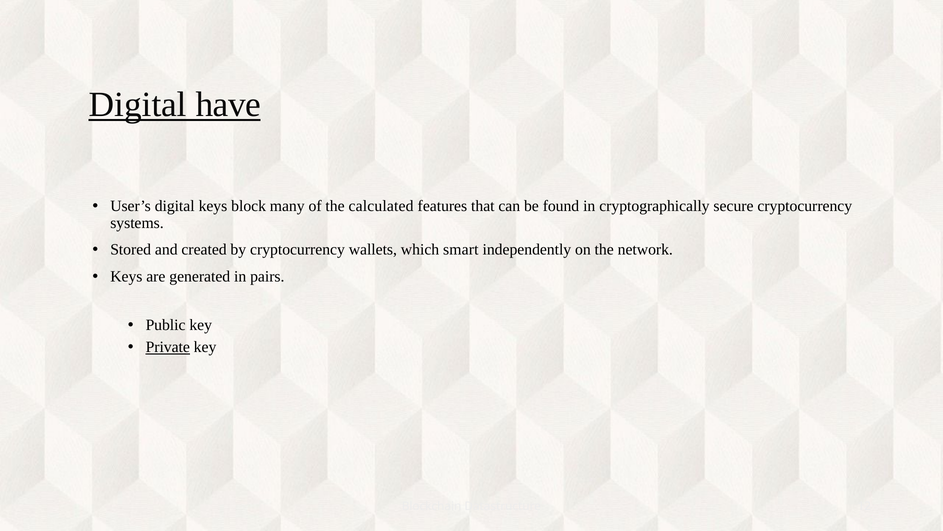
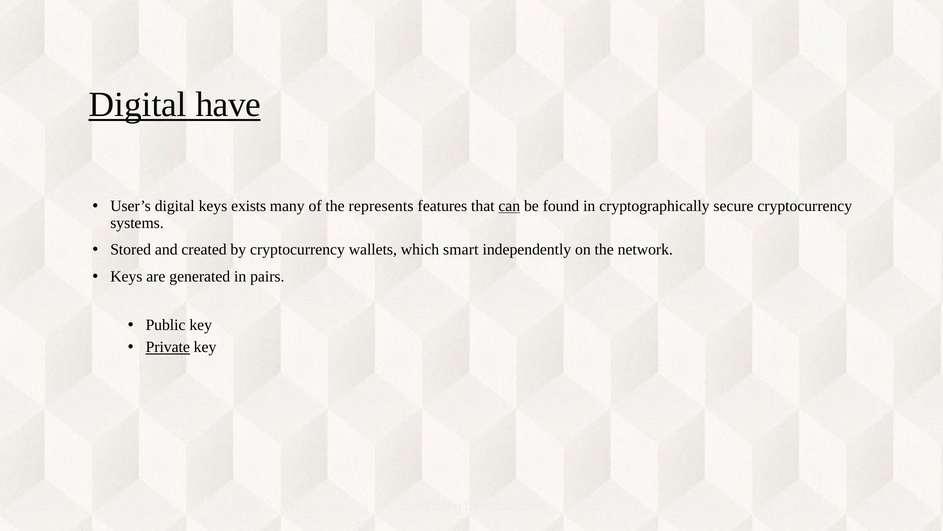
block: block -> exists
calculated: calculated -> represents
can underline: none -> present
